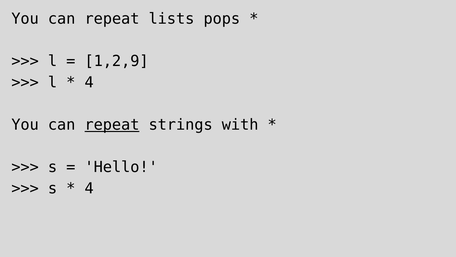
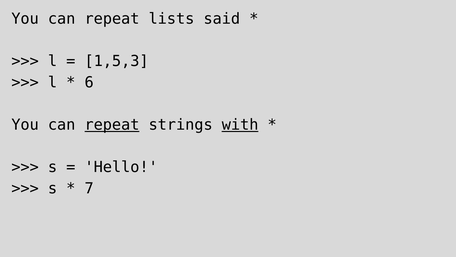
pops: pops -> said
1,2,9: 1,2,9 -> 1,5,3
4 at (89, 82): 4 -> 6
with underline: none -> present
4 at (89, 188): 4 -> 7
